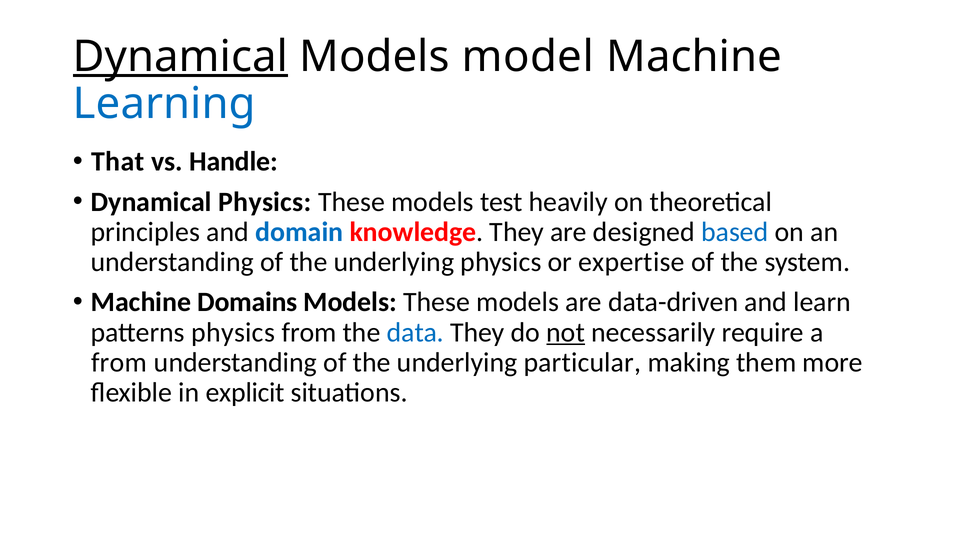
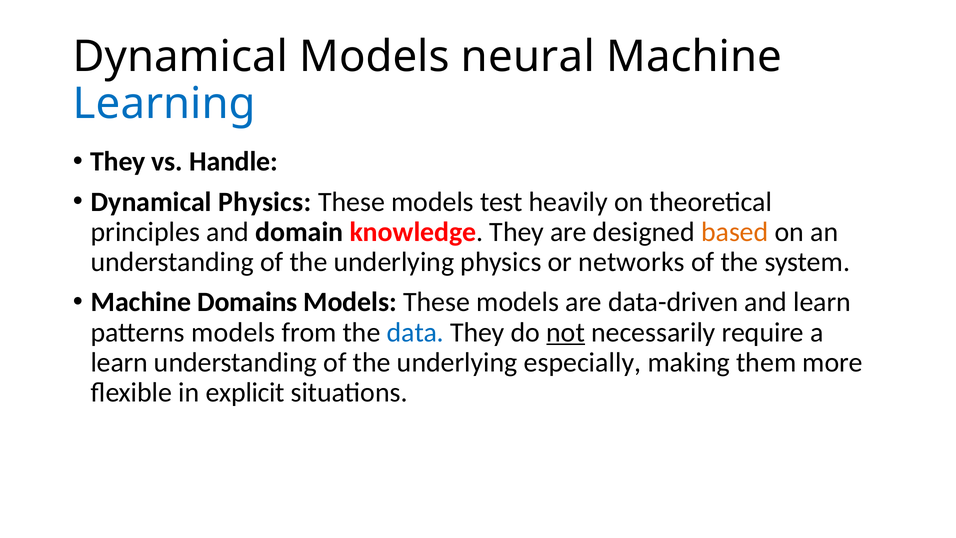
Dynamical at (180, 57) underline: present -> none
model: model -> neural
That at (118, 162): That -> They
domain colour: blue -> black
based colour: blue -> orange
expertise: expertise -> networks
patterns physics: physics -> models
from at (119, 362): from -> learn
particular: particular -> especially
